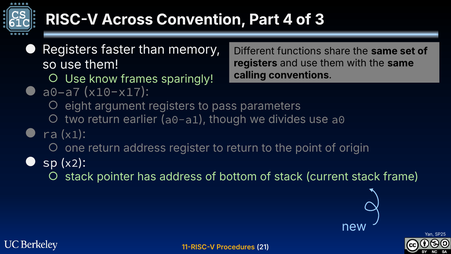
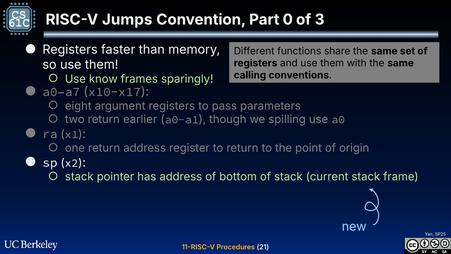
Across: Across -> Jumps
4: 4 -> 0
divides: divides -> spilling
